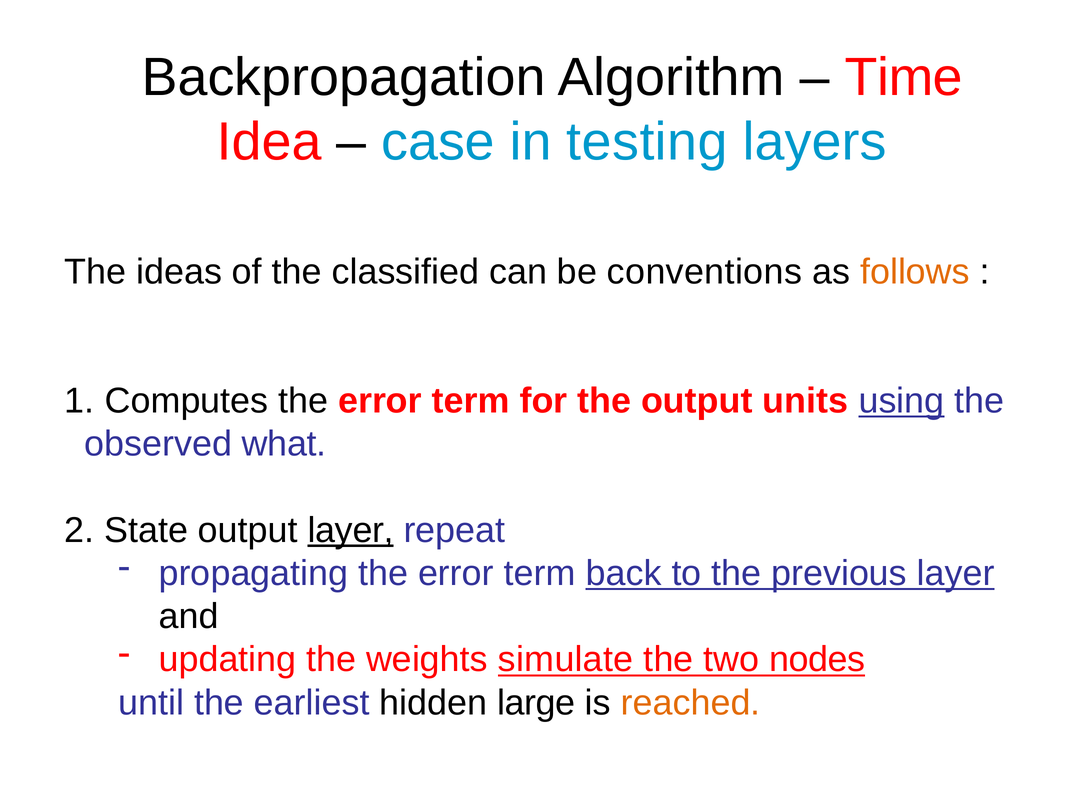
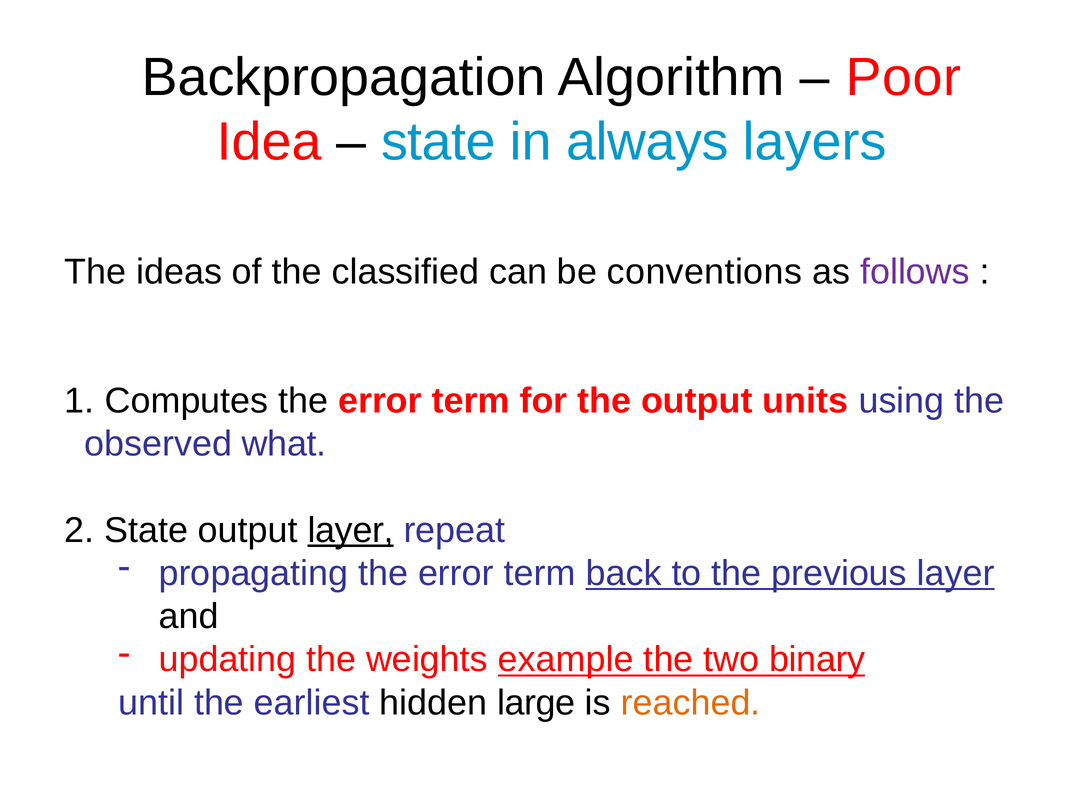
Time: Time -> Poor
case at (438, 142): case -> state
testing: testing -> always
follows colour: orange -> purple
using underline: present -> none
simulate: simulate -> example
nodes: nodes -> binary
